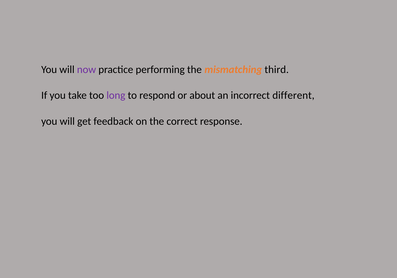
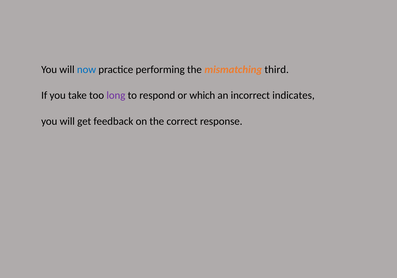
now colour: purple -> blue
about: about -> which
different: different -> indicates
